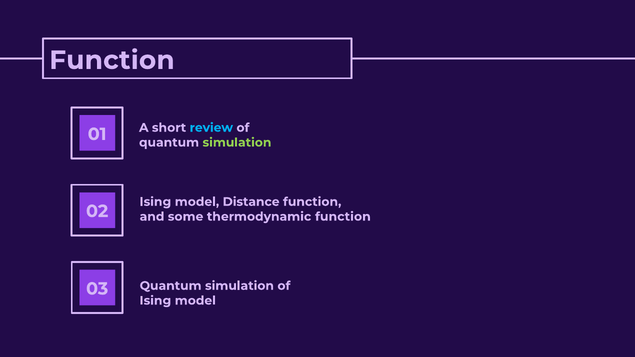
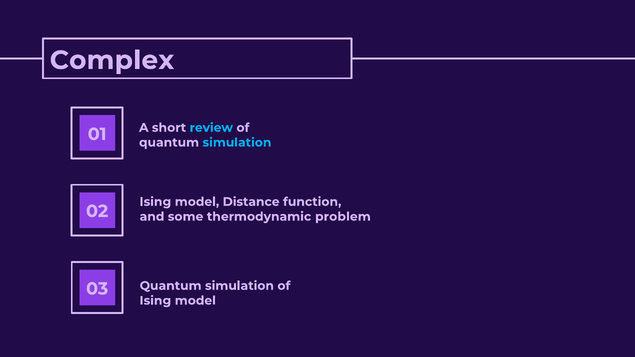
Function at (112, 60): Function -> Complex
simulation at (237, 143) colour: light green -> light blue
thermodynamic function: function -> problem
